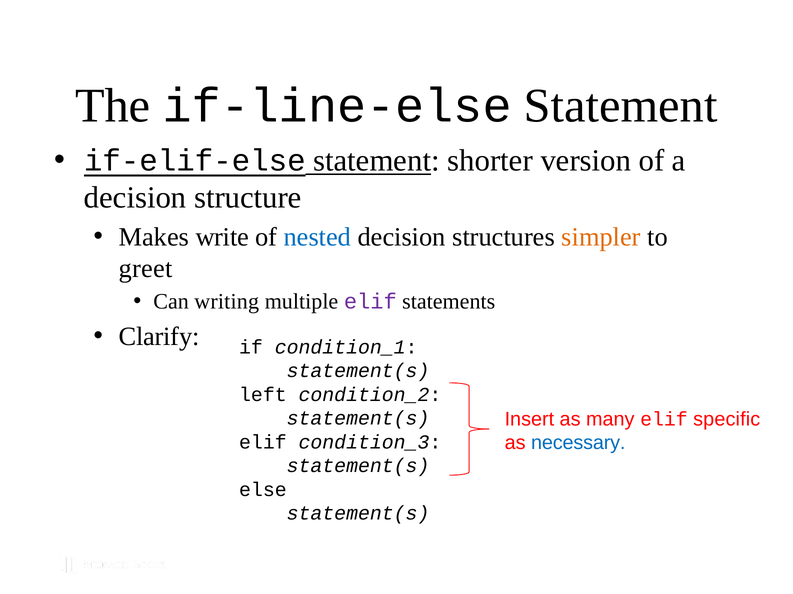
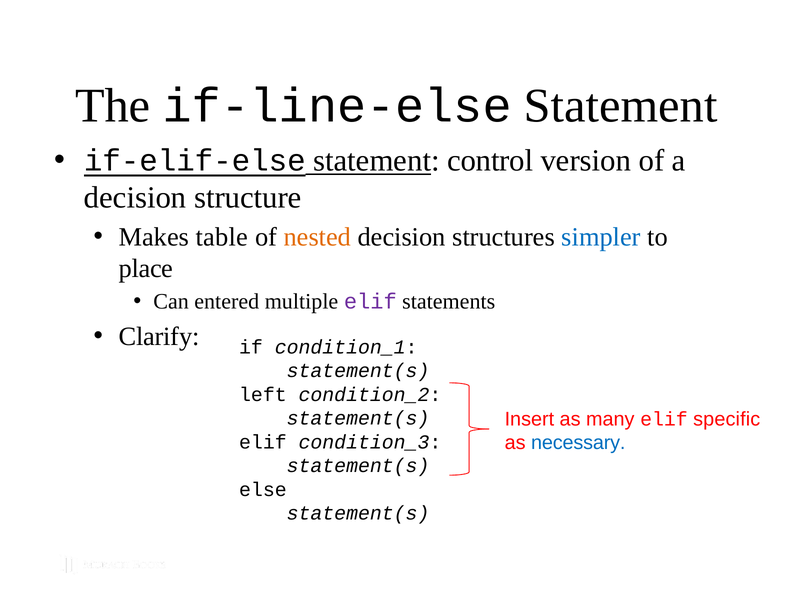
shorter: shorter -> control
write: write -> table
nested colour: blue -> orange
simpler colour: orange -> blue
greet: greet -> place
writing: writing -> entered
